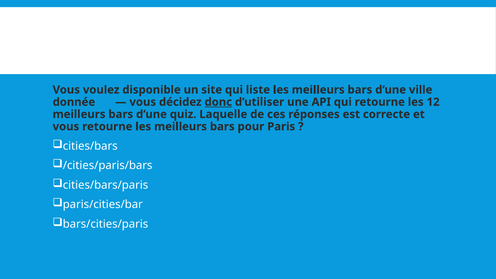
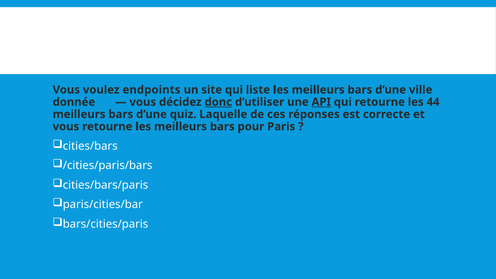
disponible: disponible -> endpoints
API underline: none -> present
12: 12 -> 44
